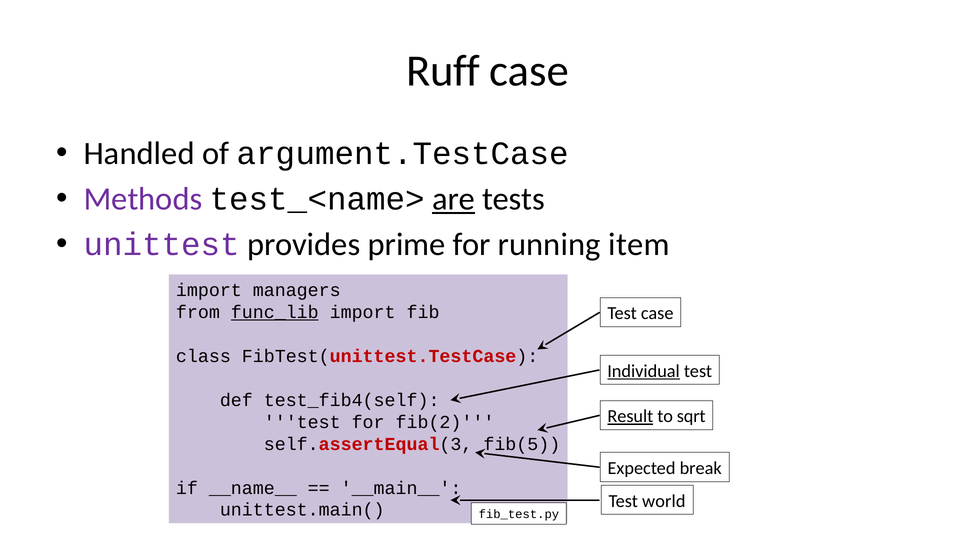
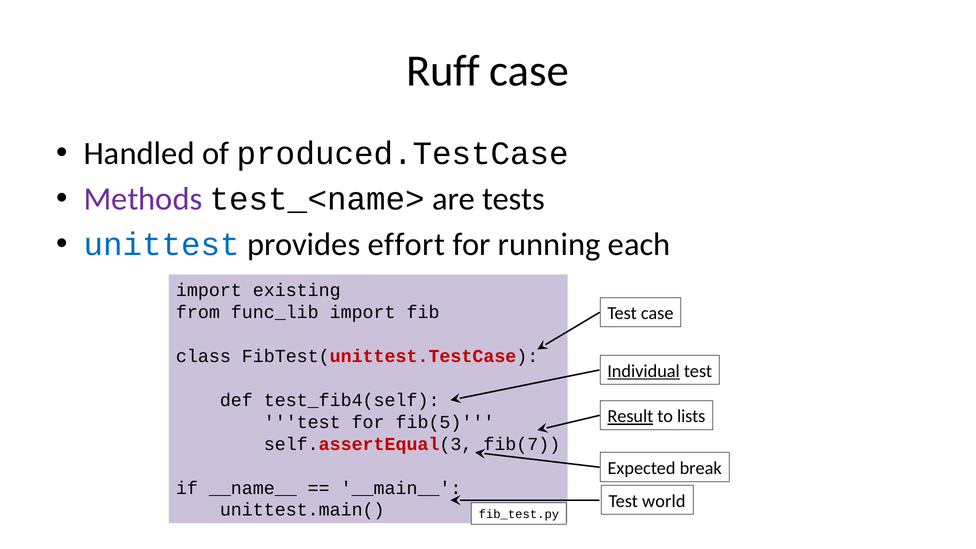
argument.TestCase: argument.TestCase -> produced.TestCase
are underline: present -> none
unittest colour: purple -> blue
prime: prime -> effort
item: item -> each
managers: managers -> existing
func_lib underline: present -> none
sqrt: sqrt -> lists
fib(2: fib(2 -> fib(5
fib(5: fib(5 -> fib(7
